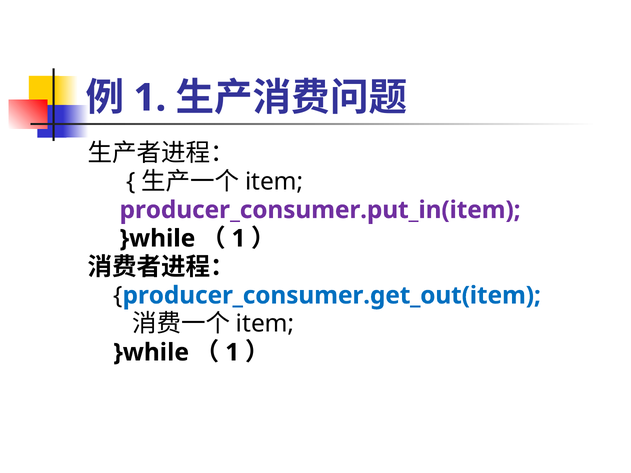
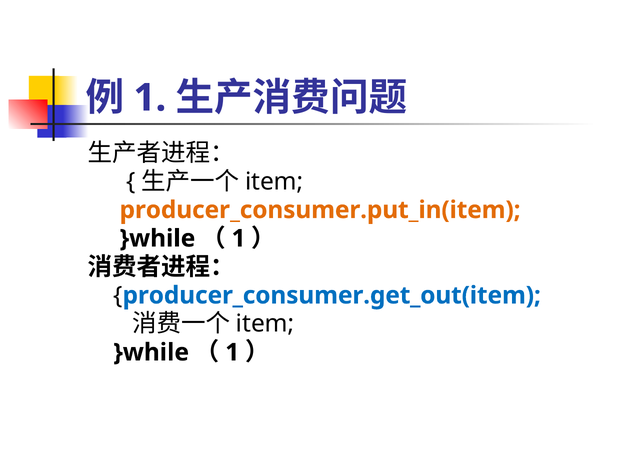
producer_consumer.put_in(item colour: purple -> orange
